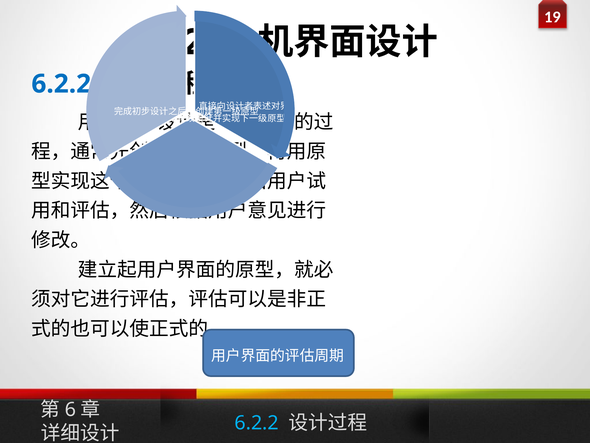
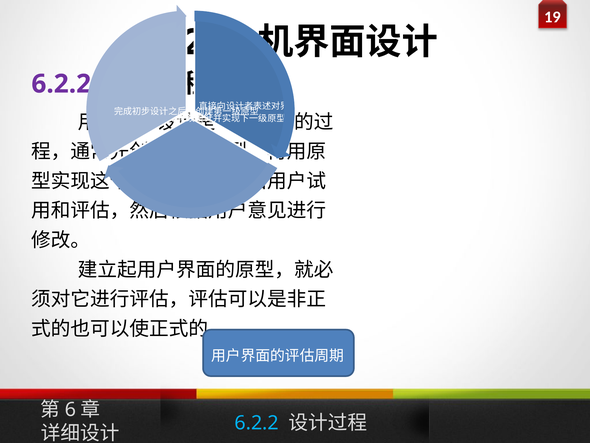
6.2.2 at (61, 84) colour: blue -> purple
